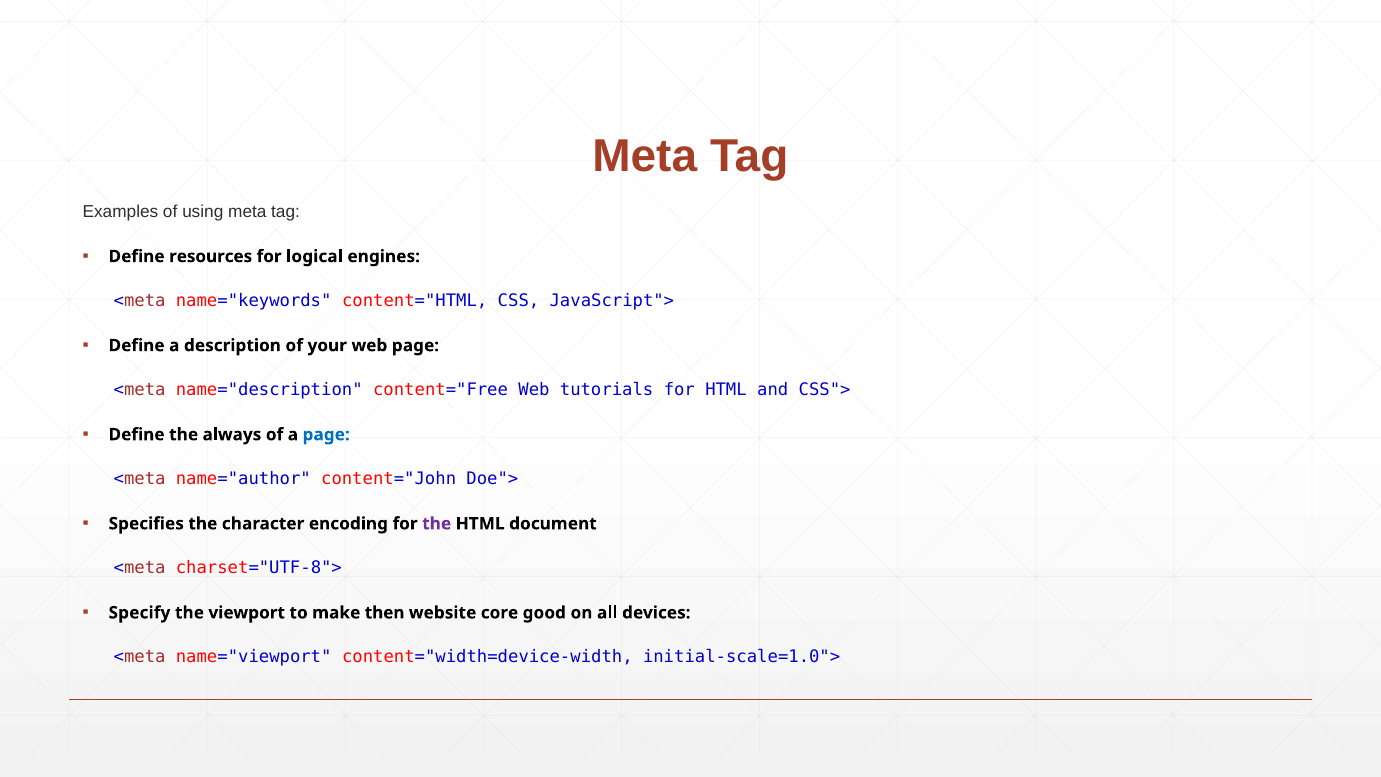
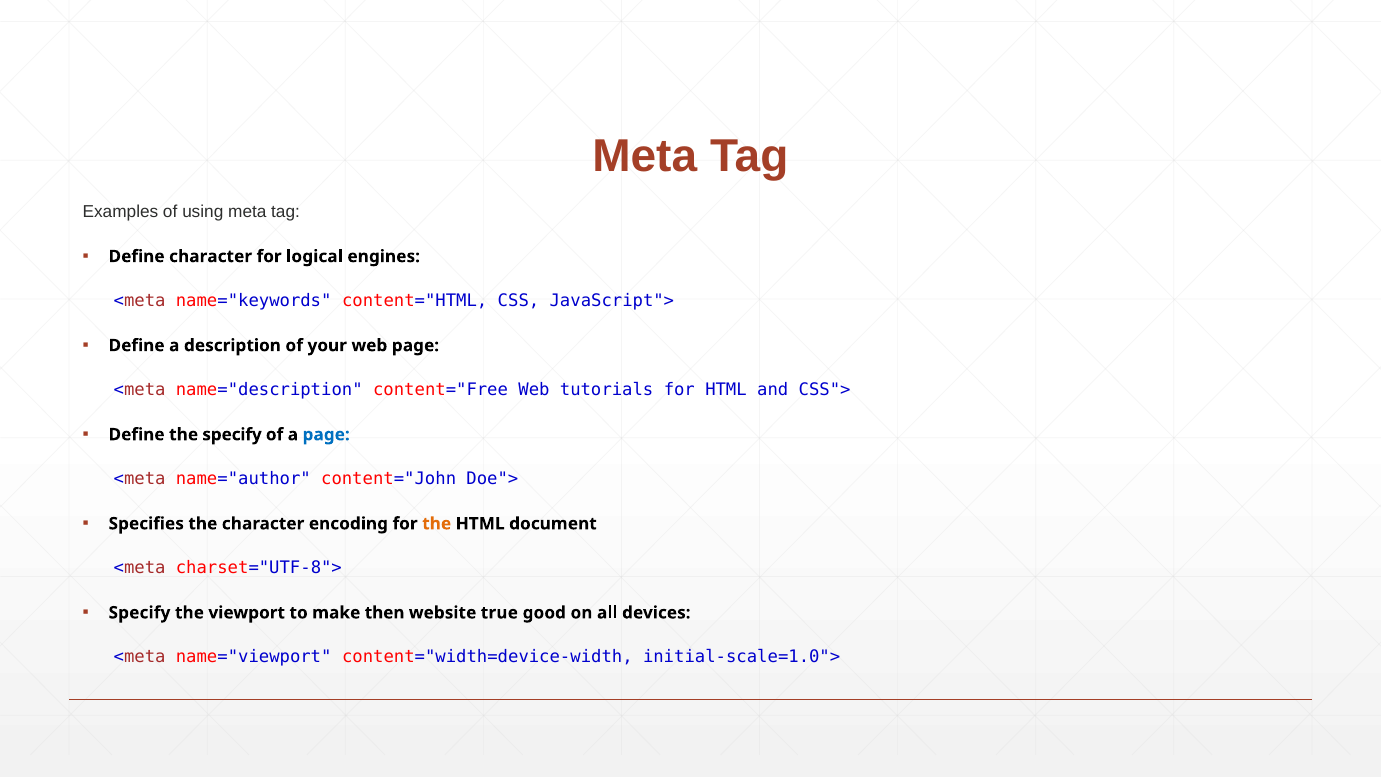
Define resources: resources -> character
the always: always -> specify
the at (437, 524) colour: purple -> orange
core: core -> true
